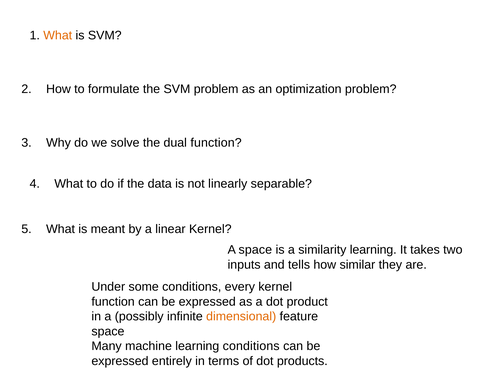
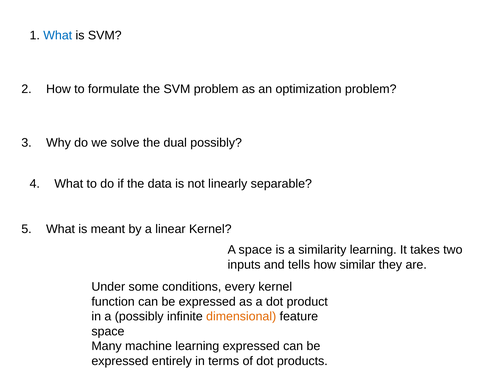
What at (58, 35) colour: orange -> blue
dual function: function -> possibly
learning conditions: conditions -> expressed
